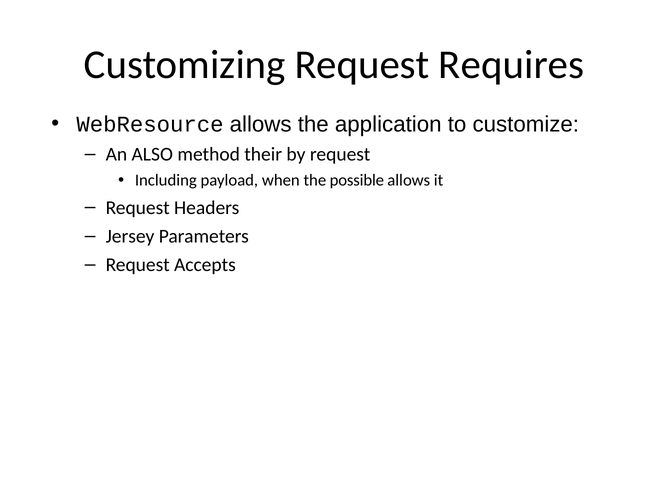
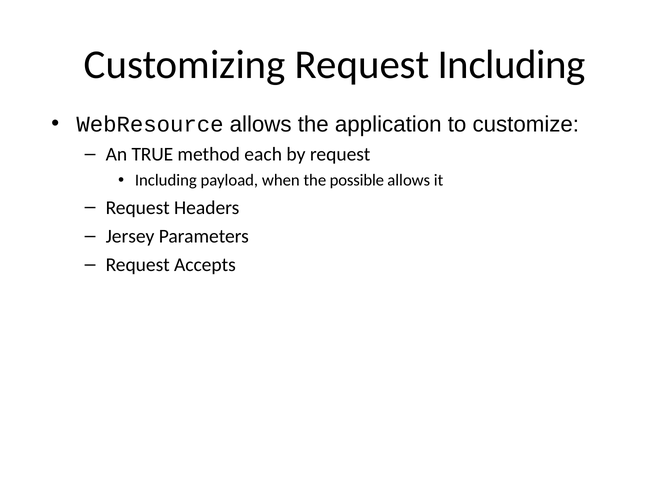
Request Requires: Requires -> Including
ALSO: ALSO -> TRUE
their: their -> each
